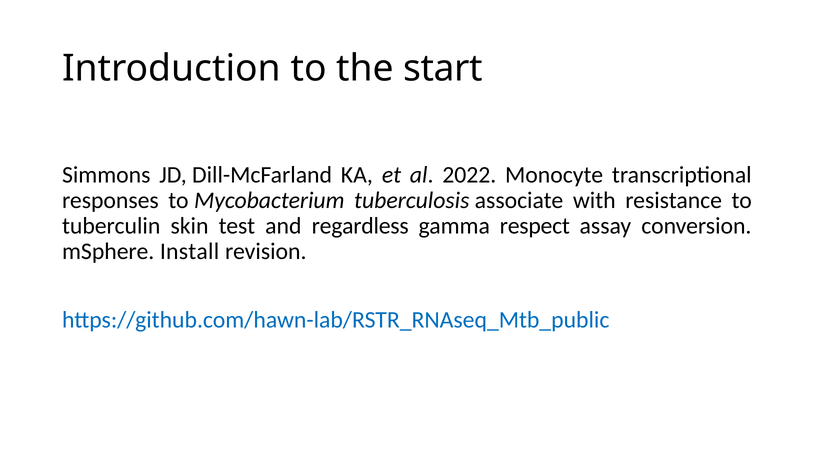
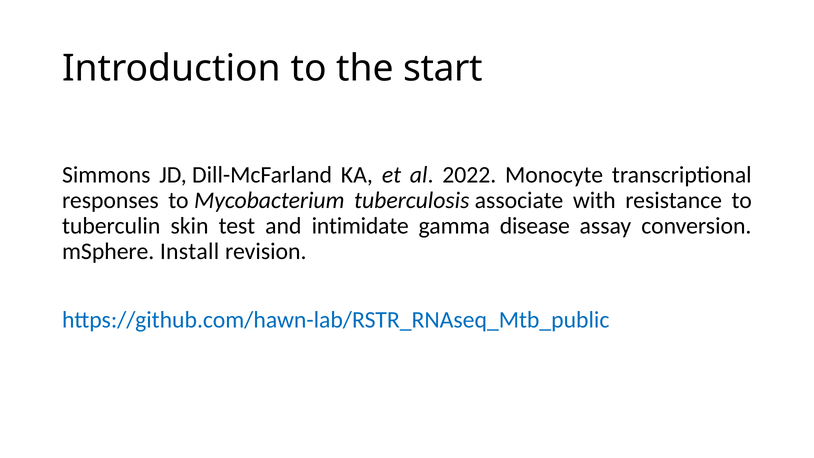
regardless: regardless -> intimidate
respect: respect -> disease
